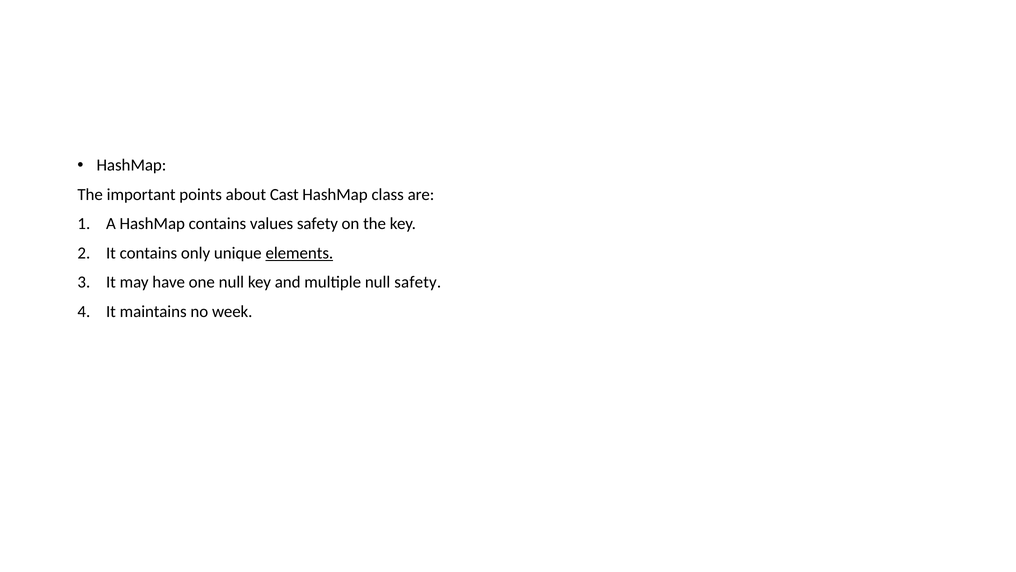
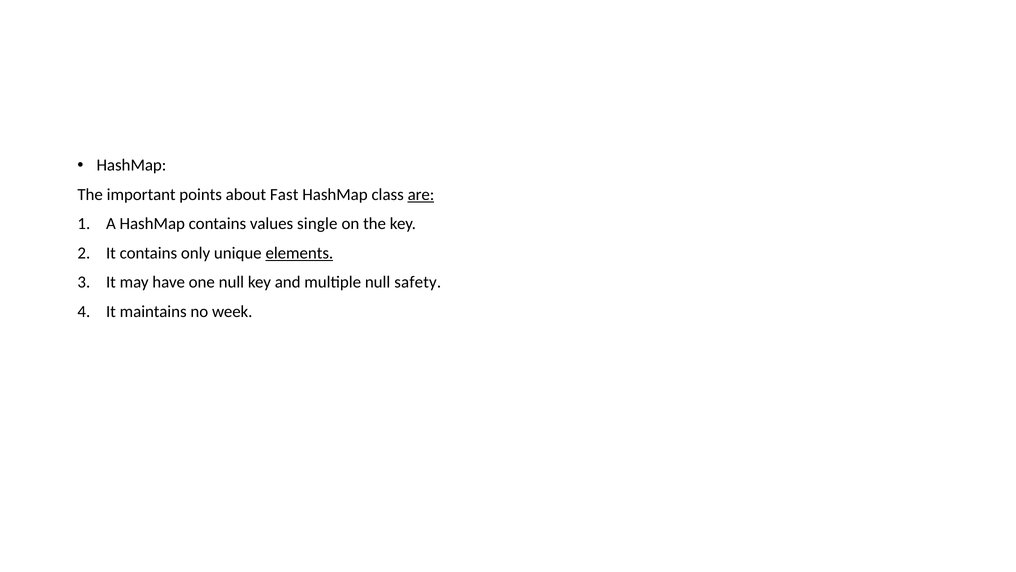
Cast: Cast -> Fast
are underline: none -> present
values safety: safety -> single
